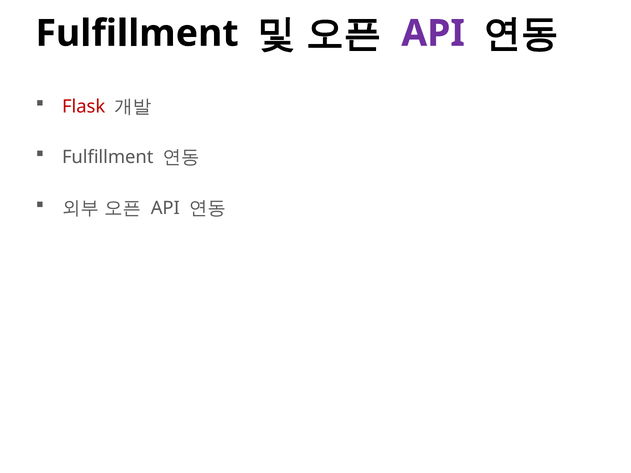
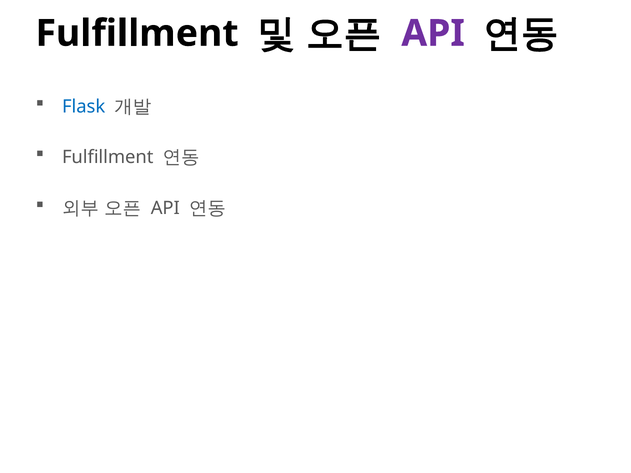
Flask colour: red -> blue
